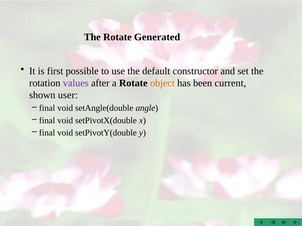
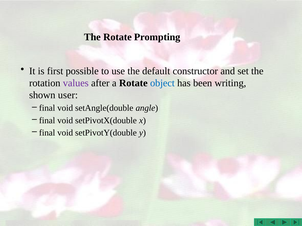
Generated: Generated -> Prompting
object colour: orange -> blue
current: current -> writing
